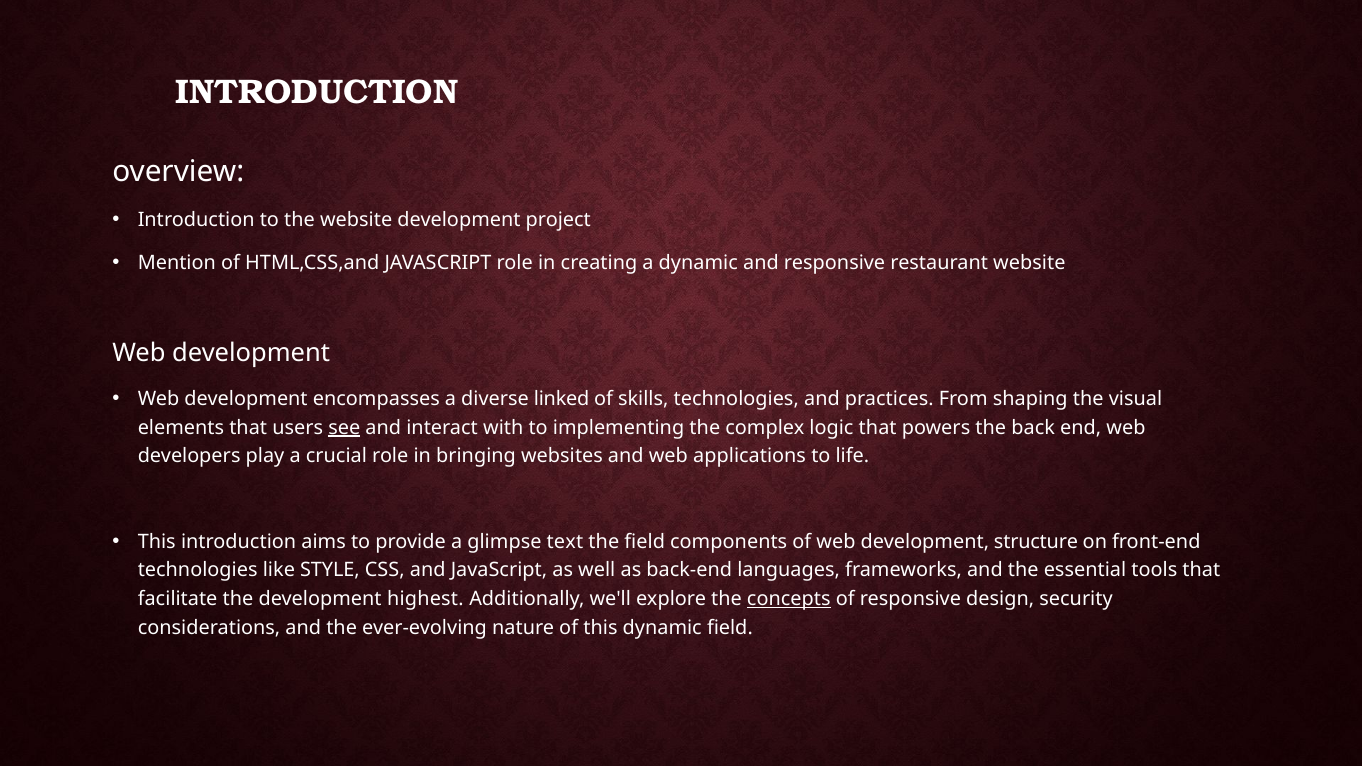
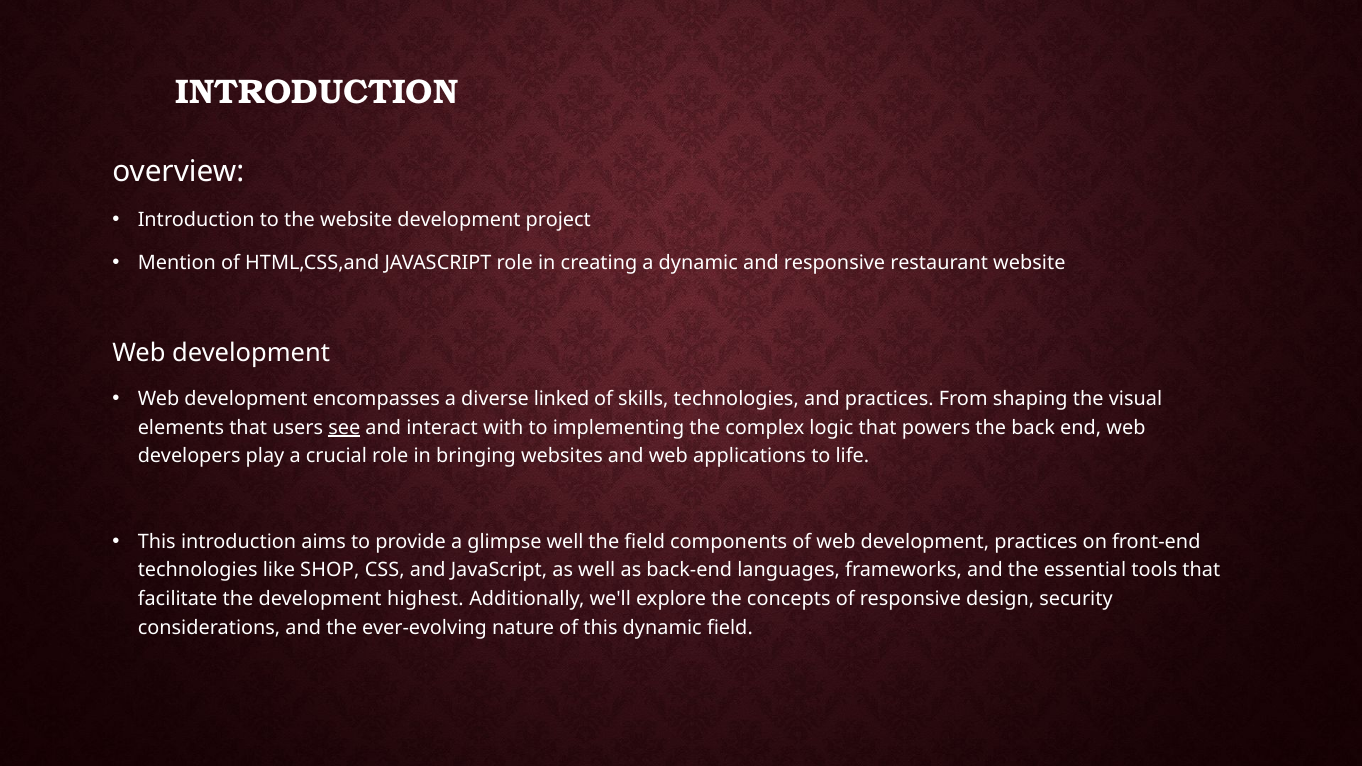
glimpse text: text -> well
development structure: structure -> practices
STYLE: STYLE -> SHOP
concepts underline: present -> none
